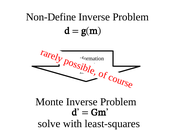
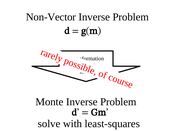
Non-Define: Non-Define -> Non-Vector
